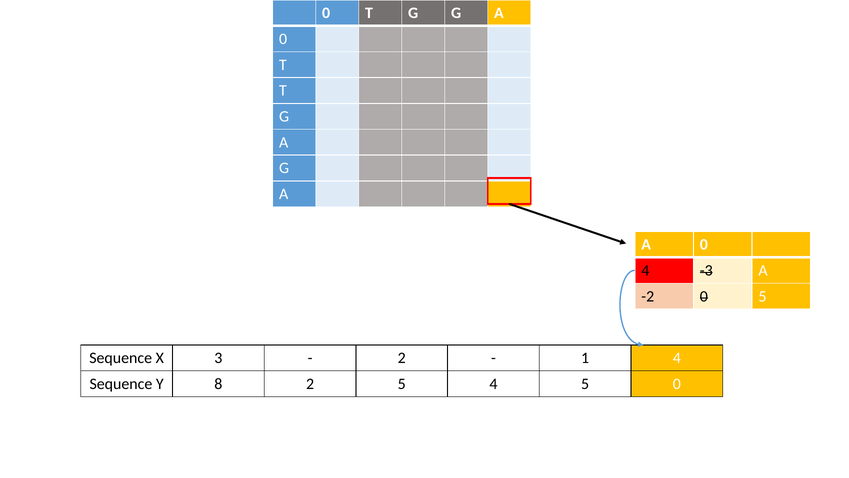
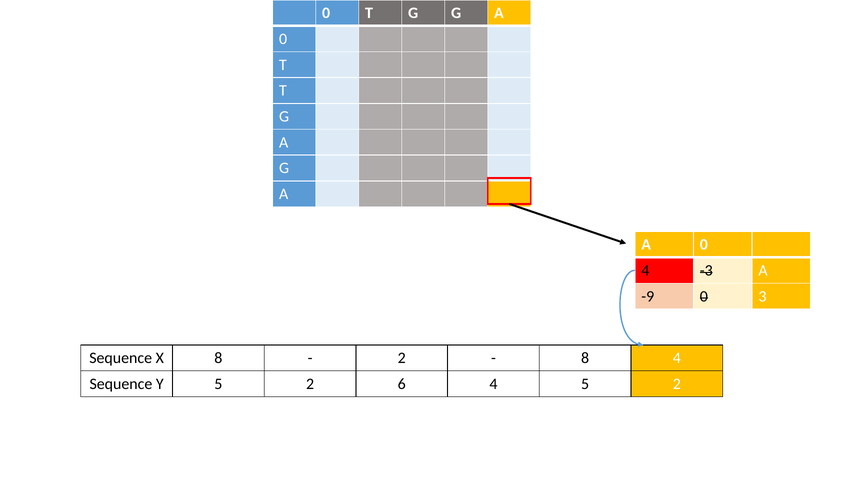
-2: -2 -> -9
0 5: 5 -> 3
X 3: 3 -> 8
1 at (585, 358): 1 -> 8
Y 8: 8 -> 5
2 5: 5 -> 6
4 5 0: 0 -> 2
